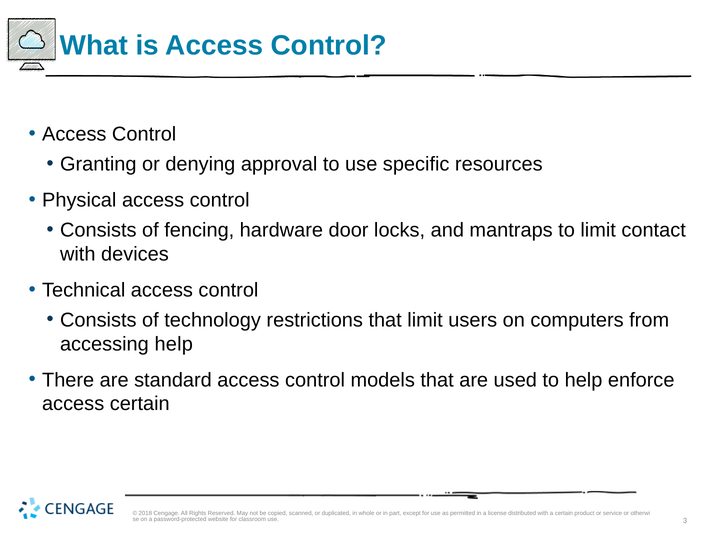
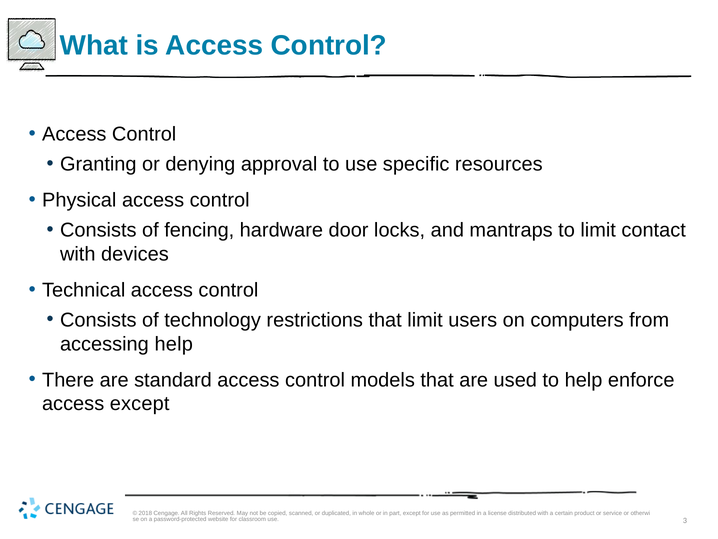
access certain: certain -> except
